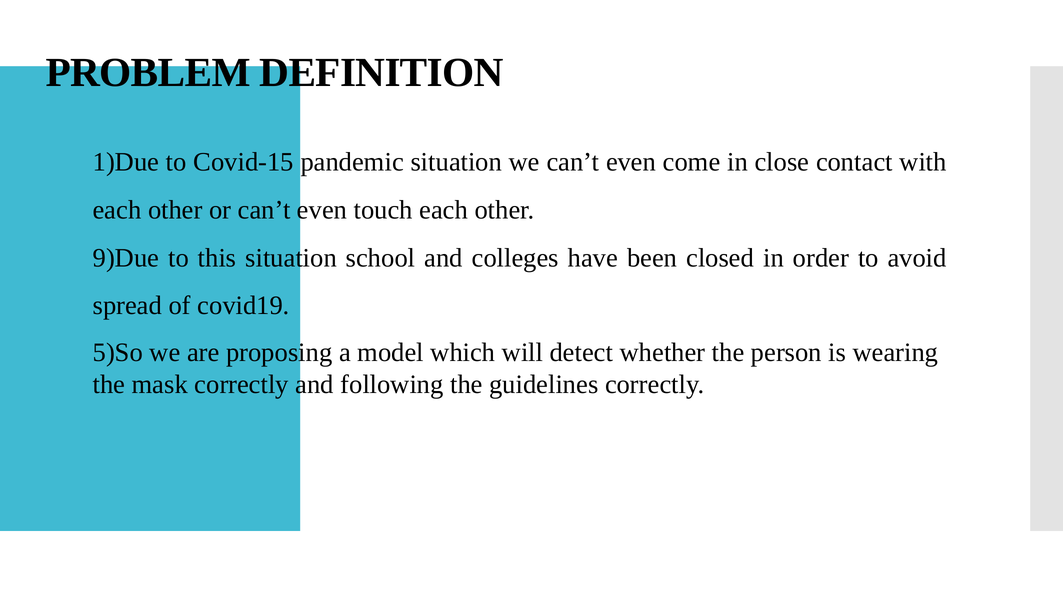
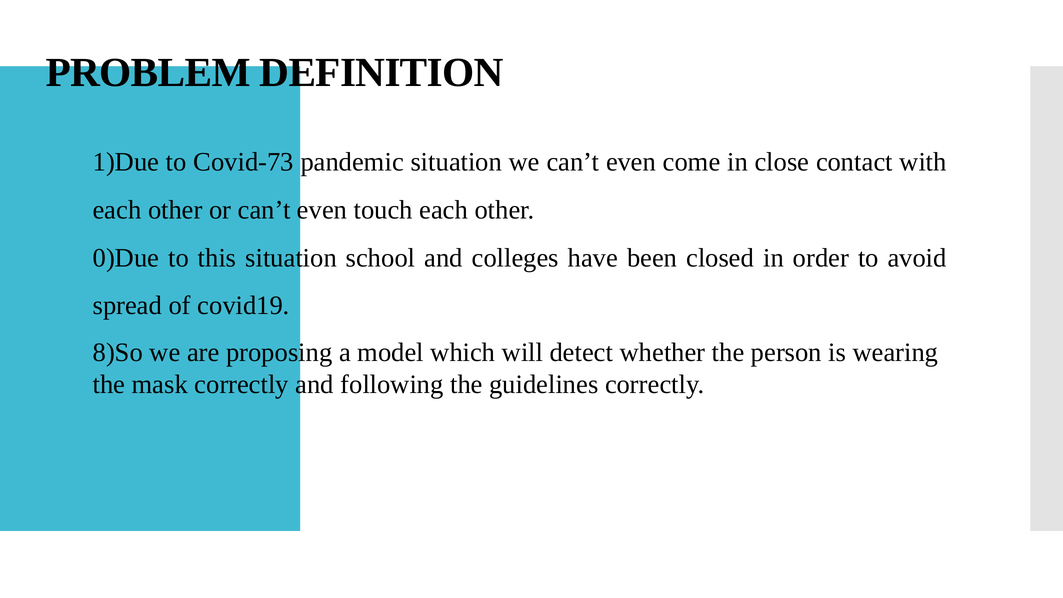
Covid-15: Covid-15 -> Covid-73
9)Due: 9)Due -> 0)Due
5)So: 5)So -> 8)So
